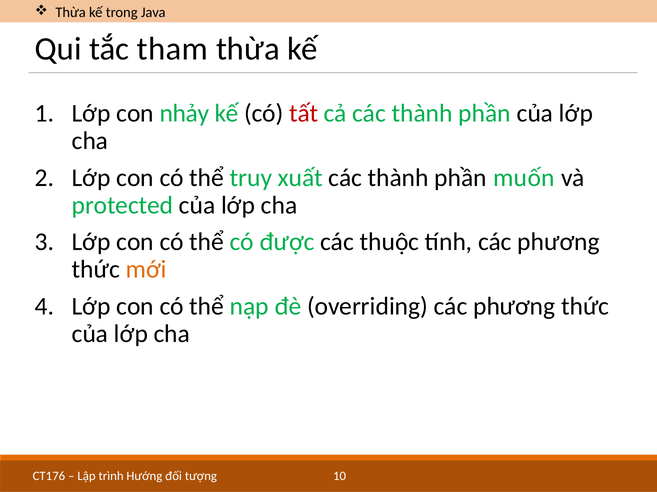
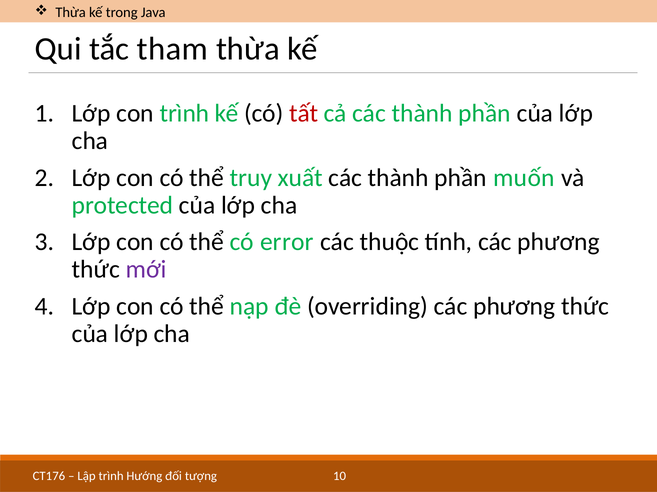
con nhảy: nhảy -> trình
được: được -> error
mới colour: orange -> purple
